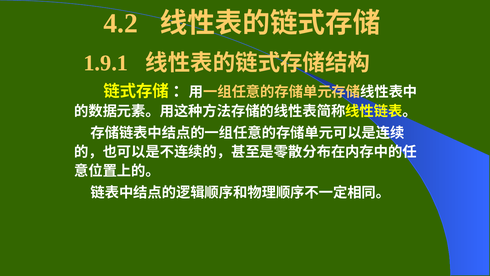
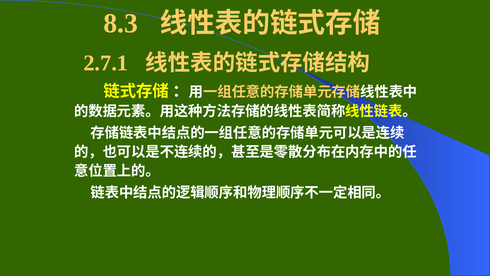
4.2: 4.2 -> 8.3
1.9.1: 1.9.1 -> 2.7.1
